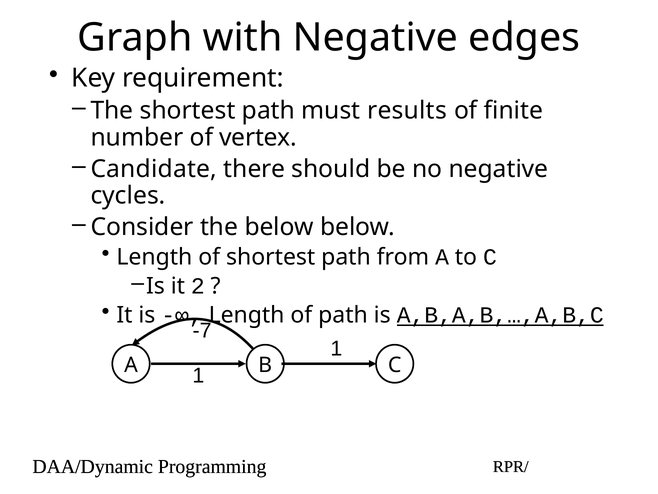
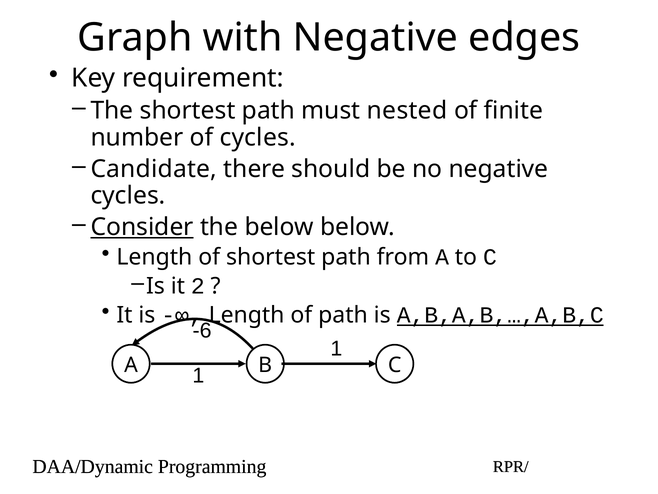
results: results -> nested
of vertex: vertex -> cycles
Consider underline: none -> present
-7: -7 -> -6
